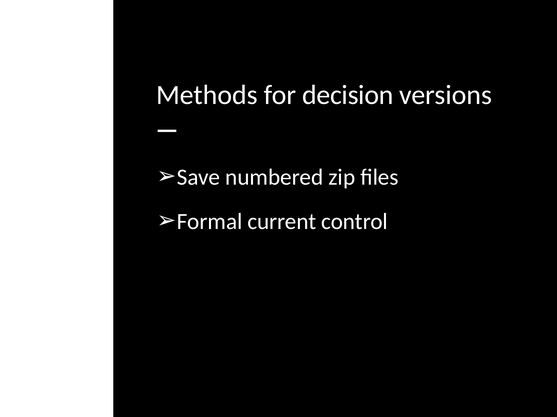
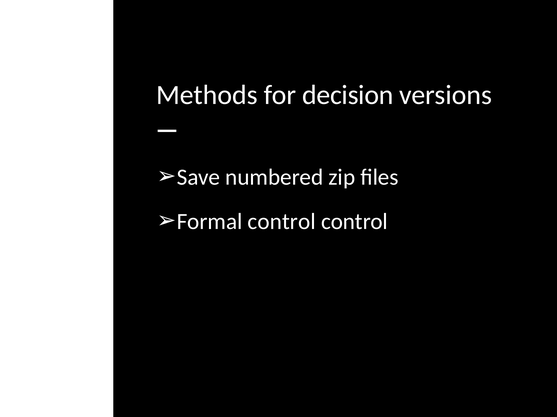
Formal current: current -> control
